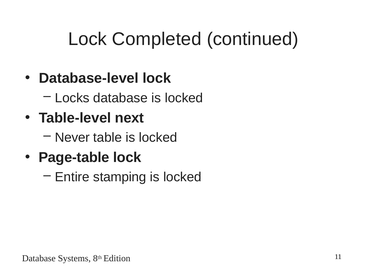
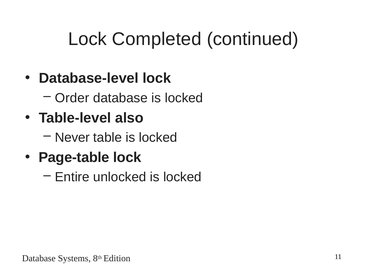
Locks: Locks -> Order
next: next -> also
stamping: stamping -> unlocked
